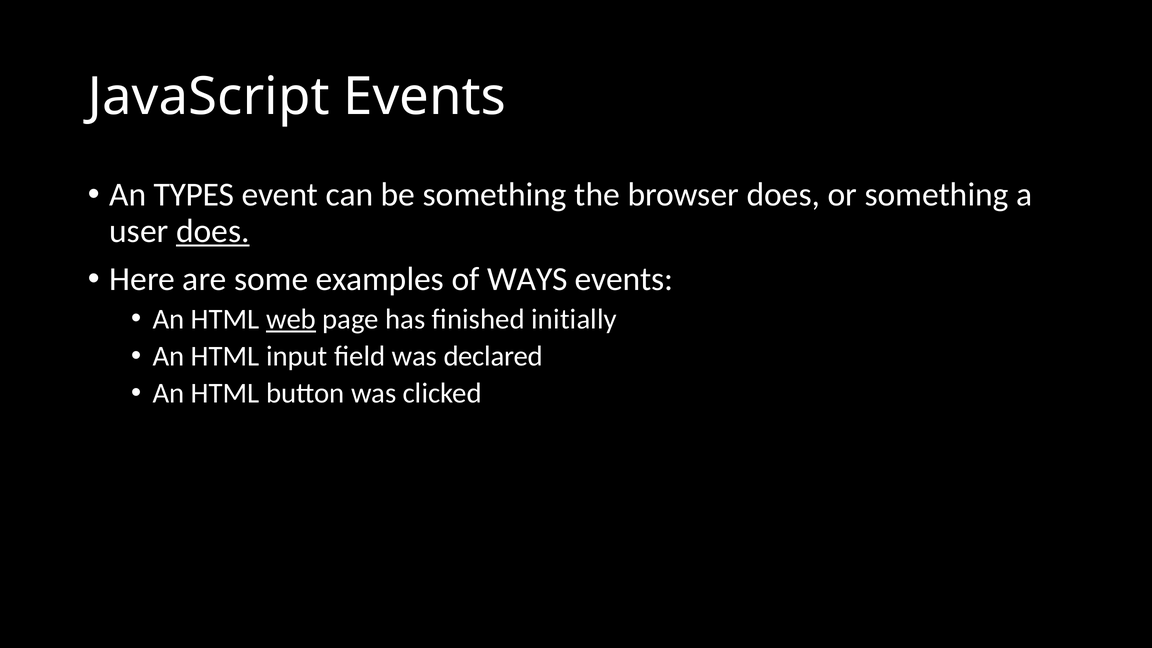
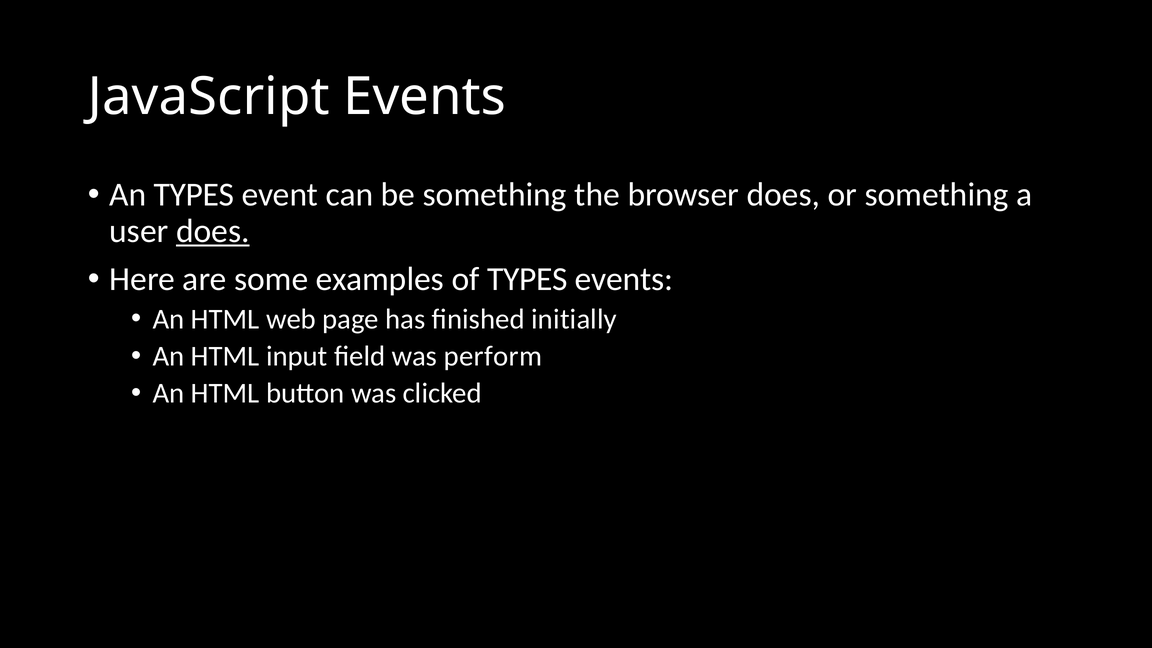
of WAYS: WAYS -> TYPES
web underline: present -> none
declared: declared -> perform
